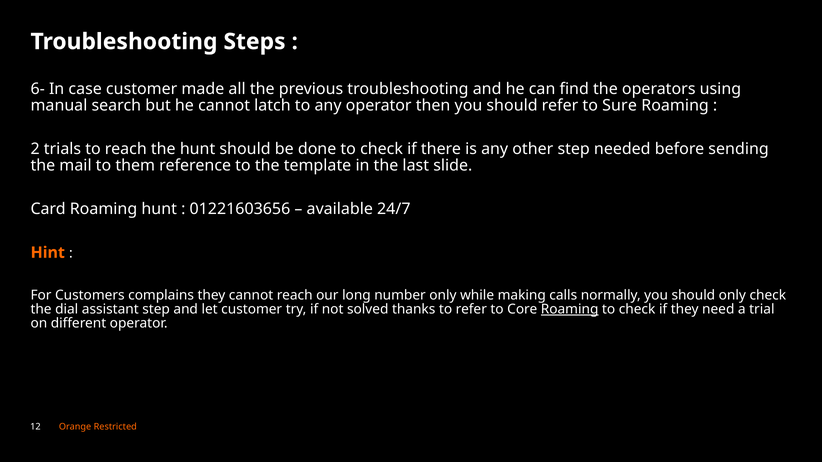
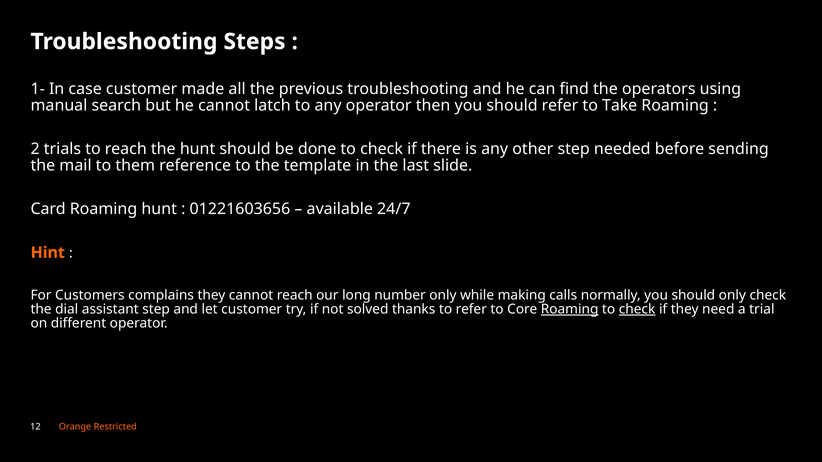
6-: 6- -> 1-
Sure: Sure -> Take
check at (637, 309) underline: none -> present
